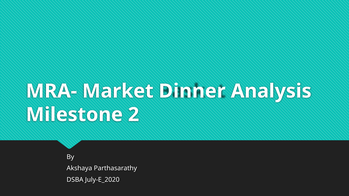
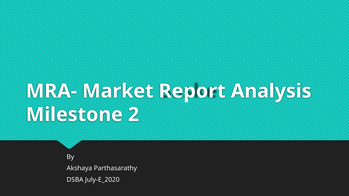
Dinner: Dinner -> Report
